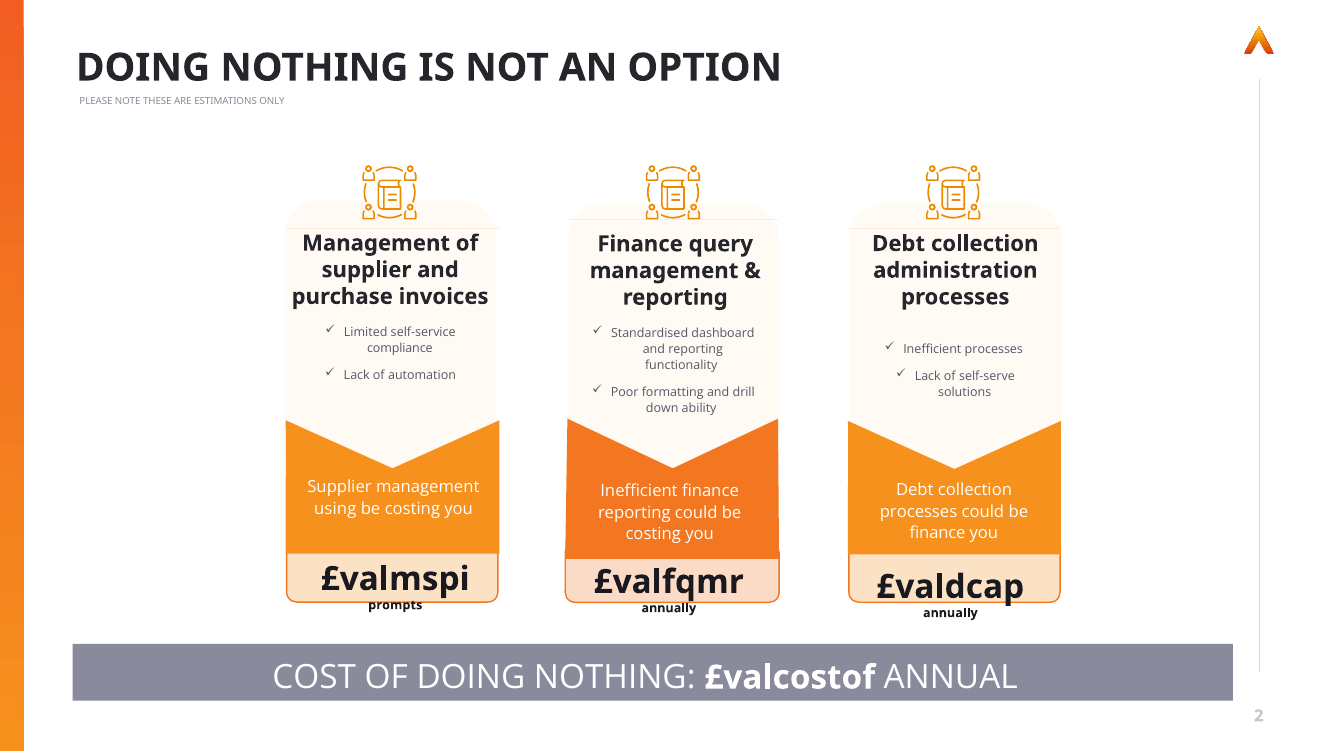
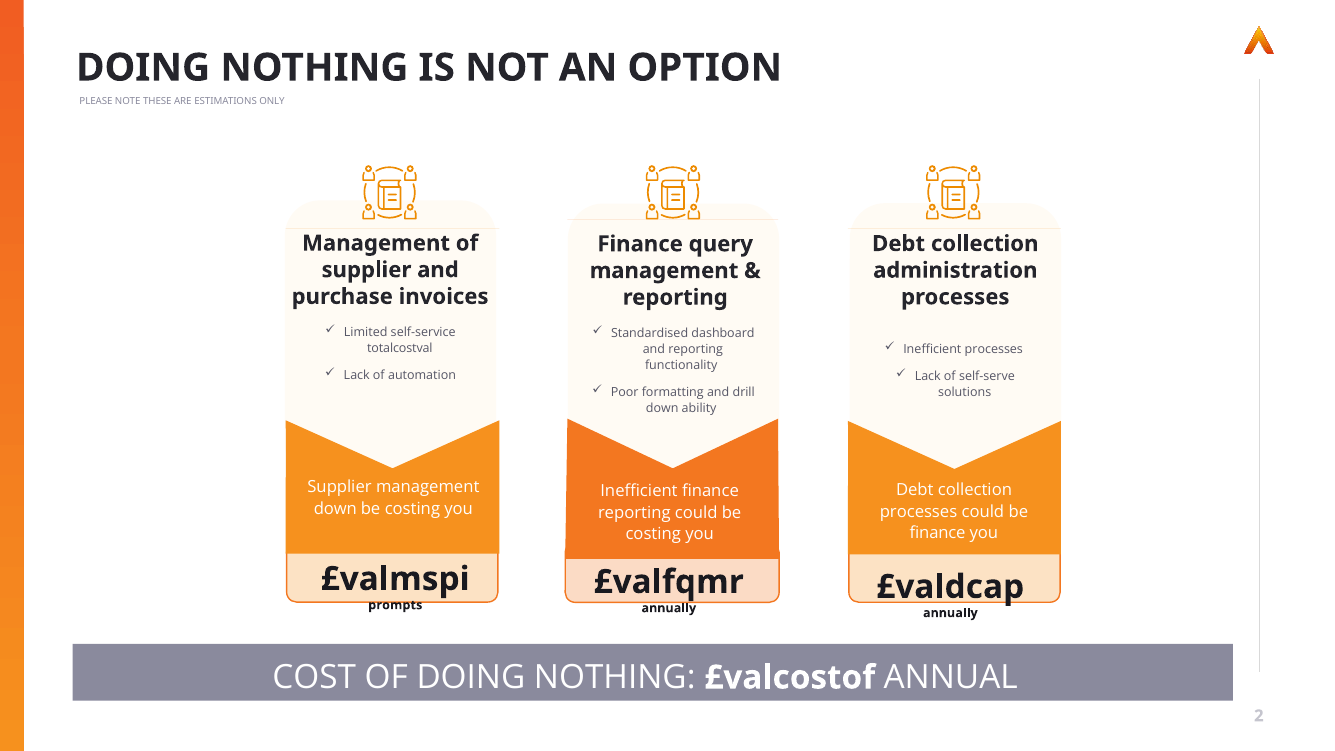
compliance: compliance -> totalcostval
using at (335, 509): using -> down
